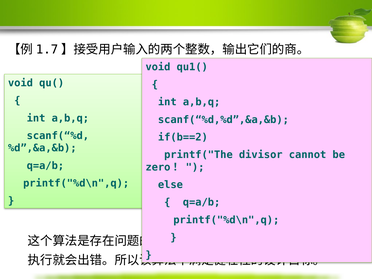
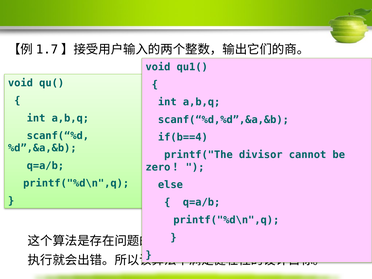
if(b==2: if(b==2 -> if(b==4
